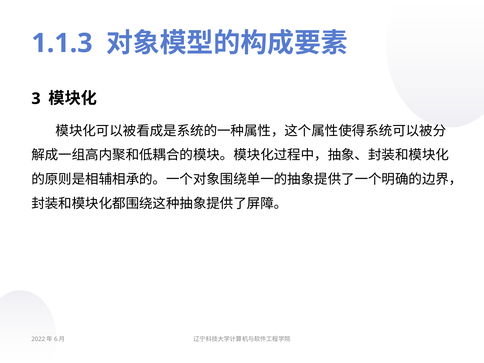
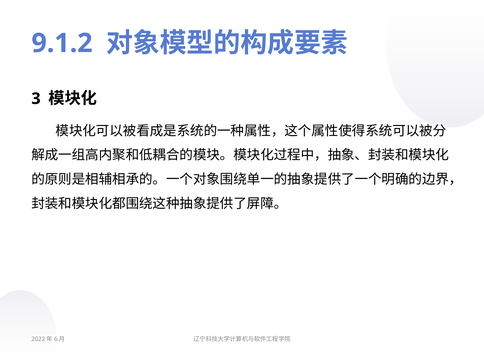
1.1.3: 1.1.3 -> 9.1.2
